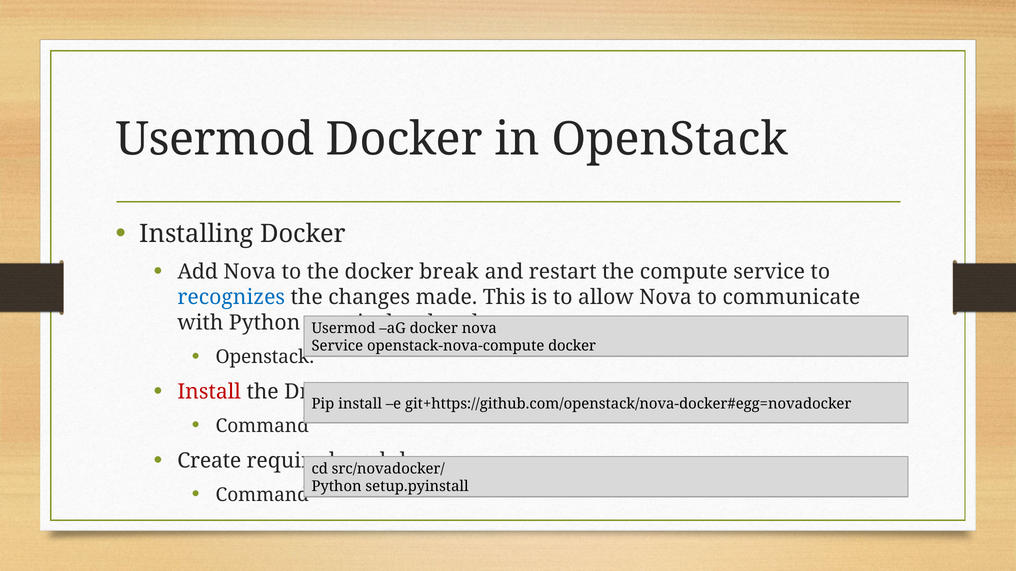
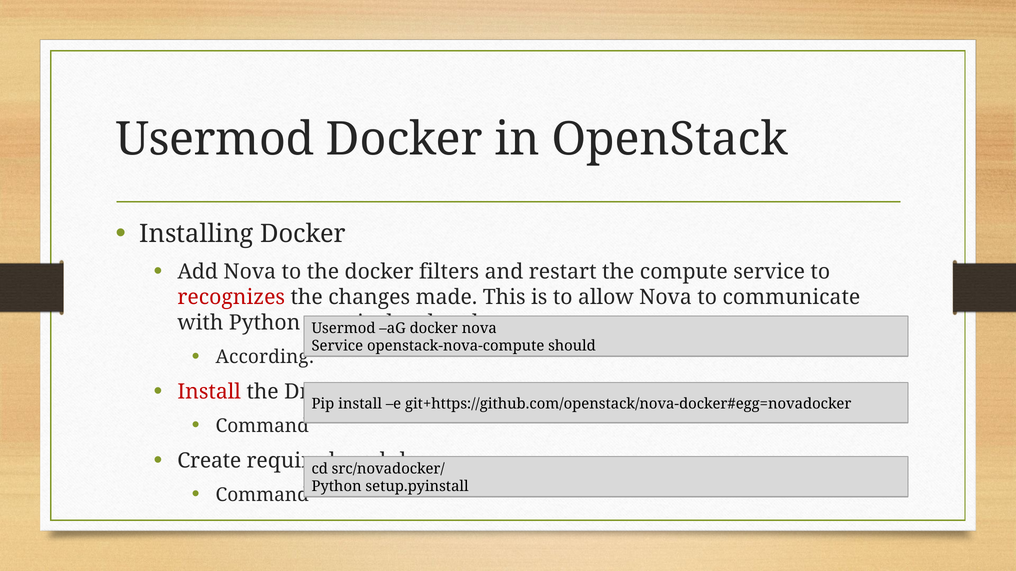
break: break -> filters
recognizes colour: blue -> red
openstack-nova-compute docker: docker -> should
Openstack at (265, 357): Openstack -> According
